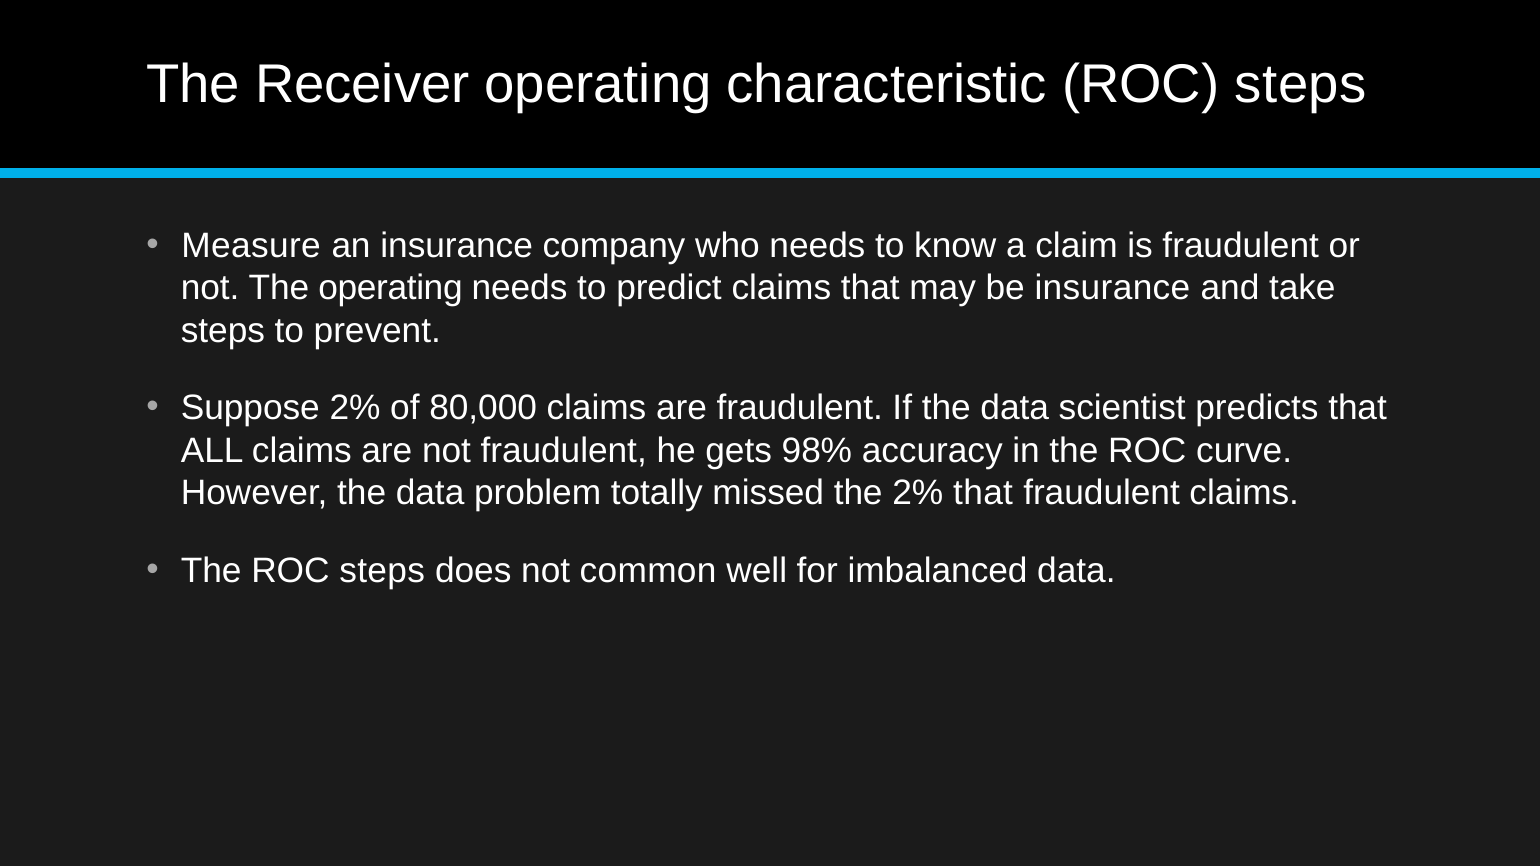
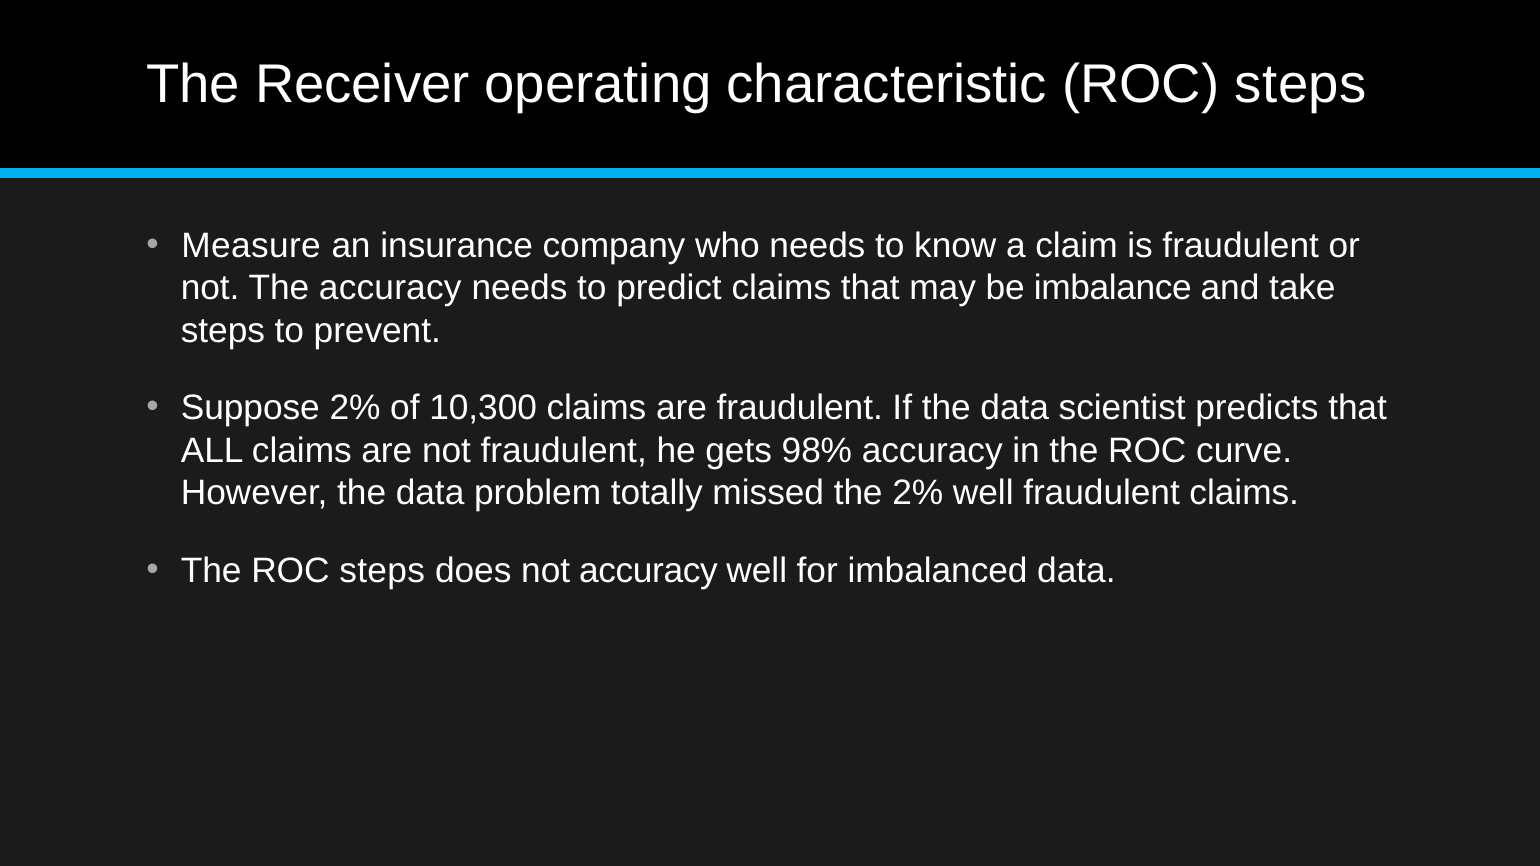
The operating: operating -> accuracy
be insurance: insurance -> imbalance
80,000: 80,000 -> 10,300
2% that: that -> well
not common: common -> accuracy
